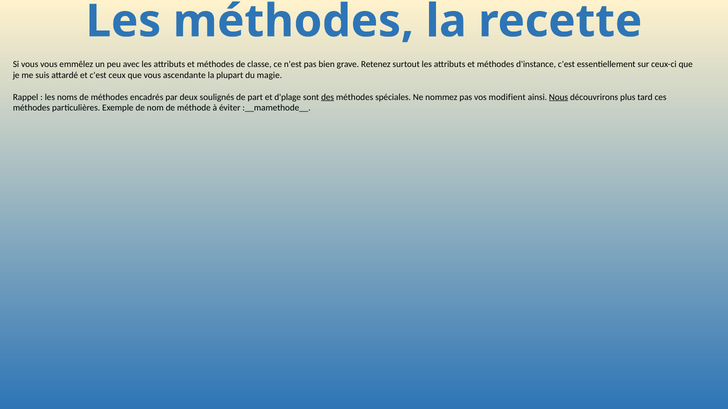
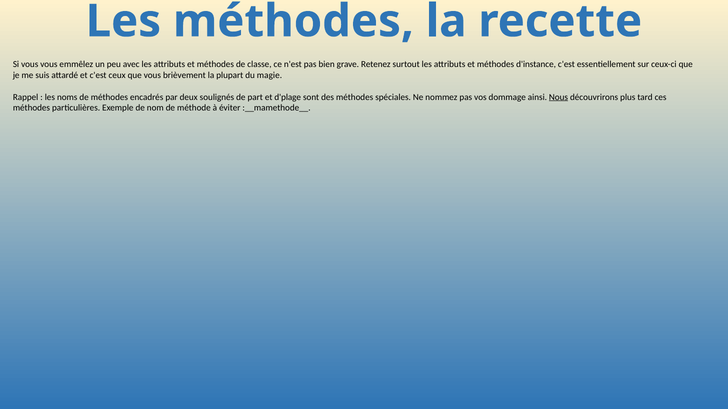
ascendante: ascendante -> brièvement
des underline: present -> none
modifient: modifient -> dommage
